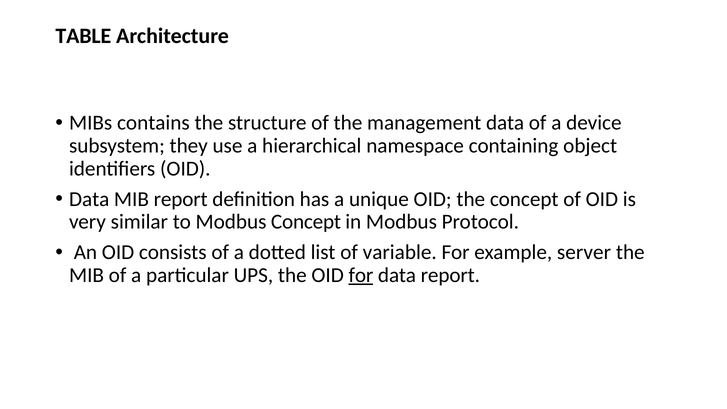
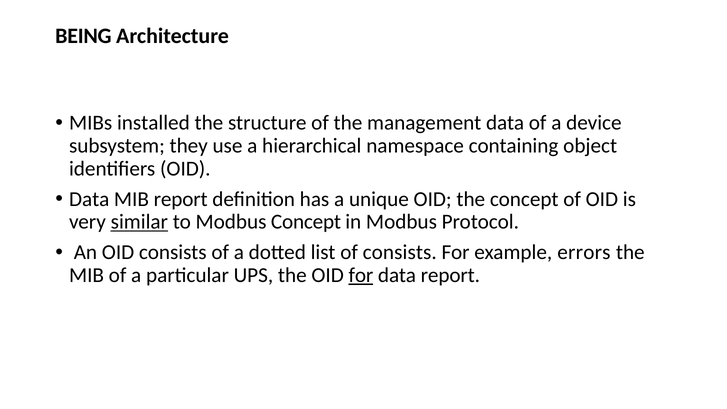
TABLE: TABLE -> BEING
contains: contains -> installed
similar underline: none -> present
of variable: variable -> consists
server: server -> errors
